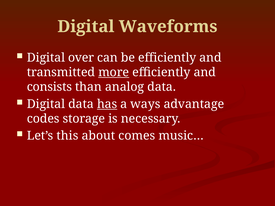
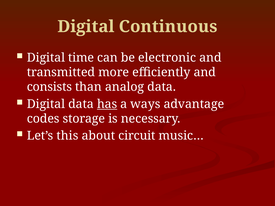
Waveforms: Waveforms -> Continuous
over: over -> time
be efficiently: efficiently -> electronic
more underline: present -> none
comes: comes -> circuit
